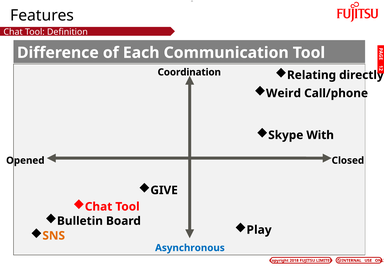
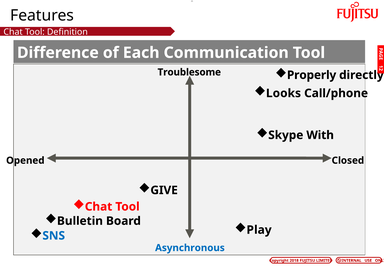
Relating: Relating -> Properly
Coordination: Coordination -> Troublesome
Weird: Weird -> Looks
SNS colour: orange -> blue
